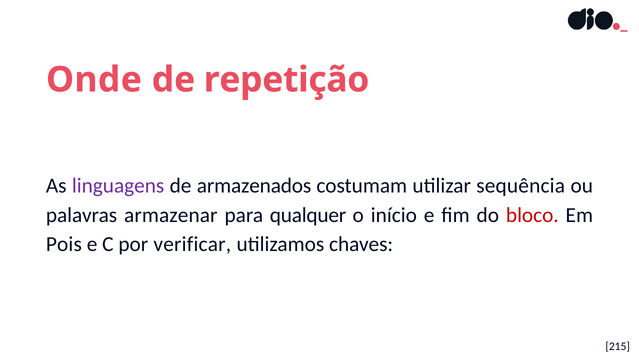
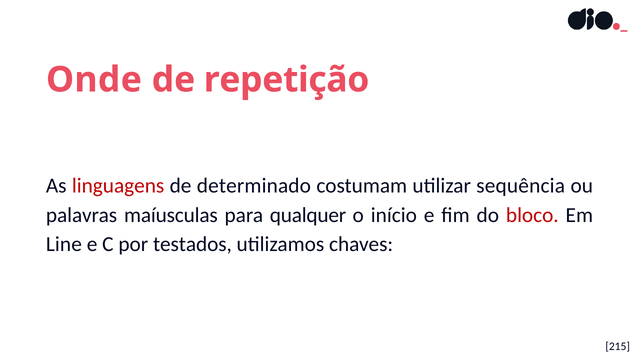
linguagens colour: purple -> red
armazenados: armazenados -> determinado
armazenar: armazenar -> maíusculas
Pois: Pois -> Line
verificar: verificar -> testados
